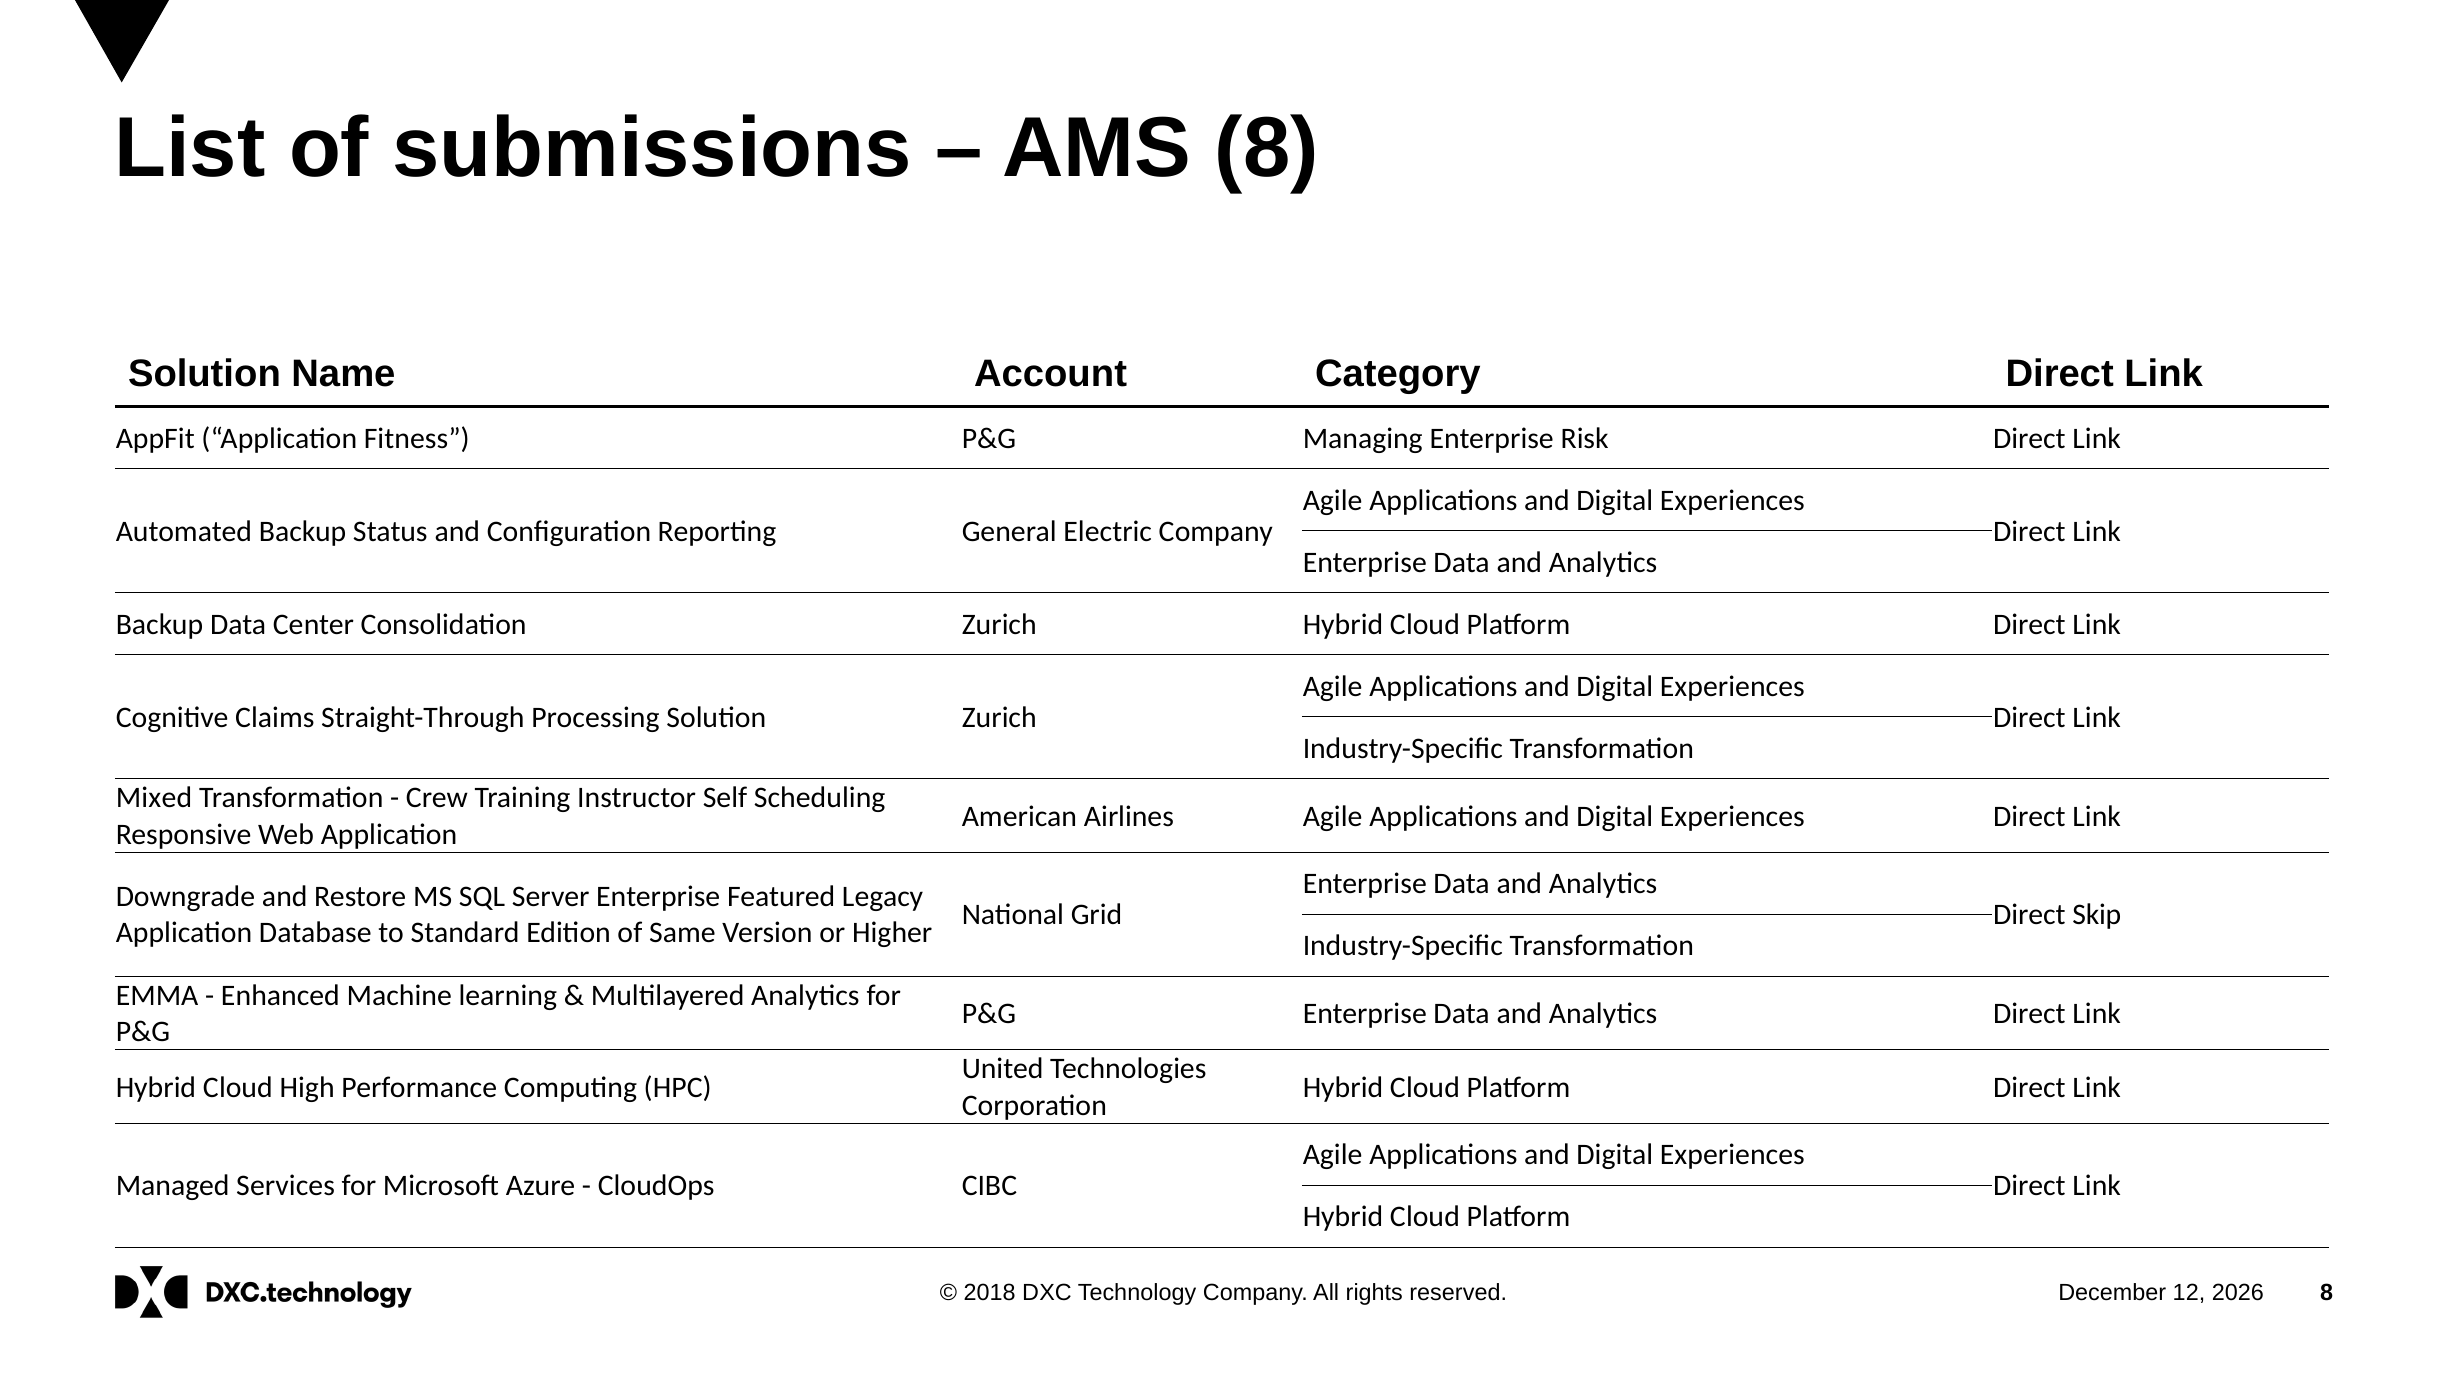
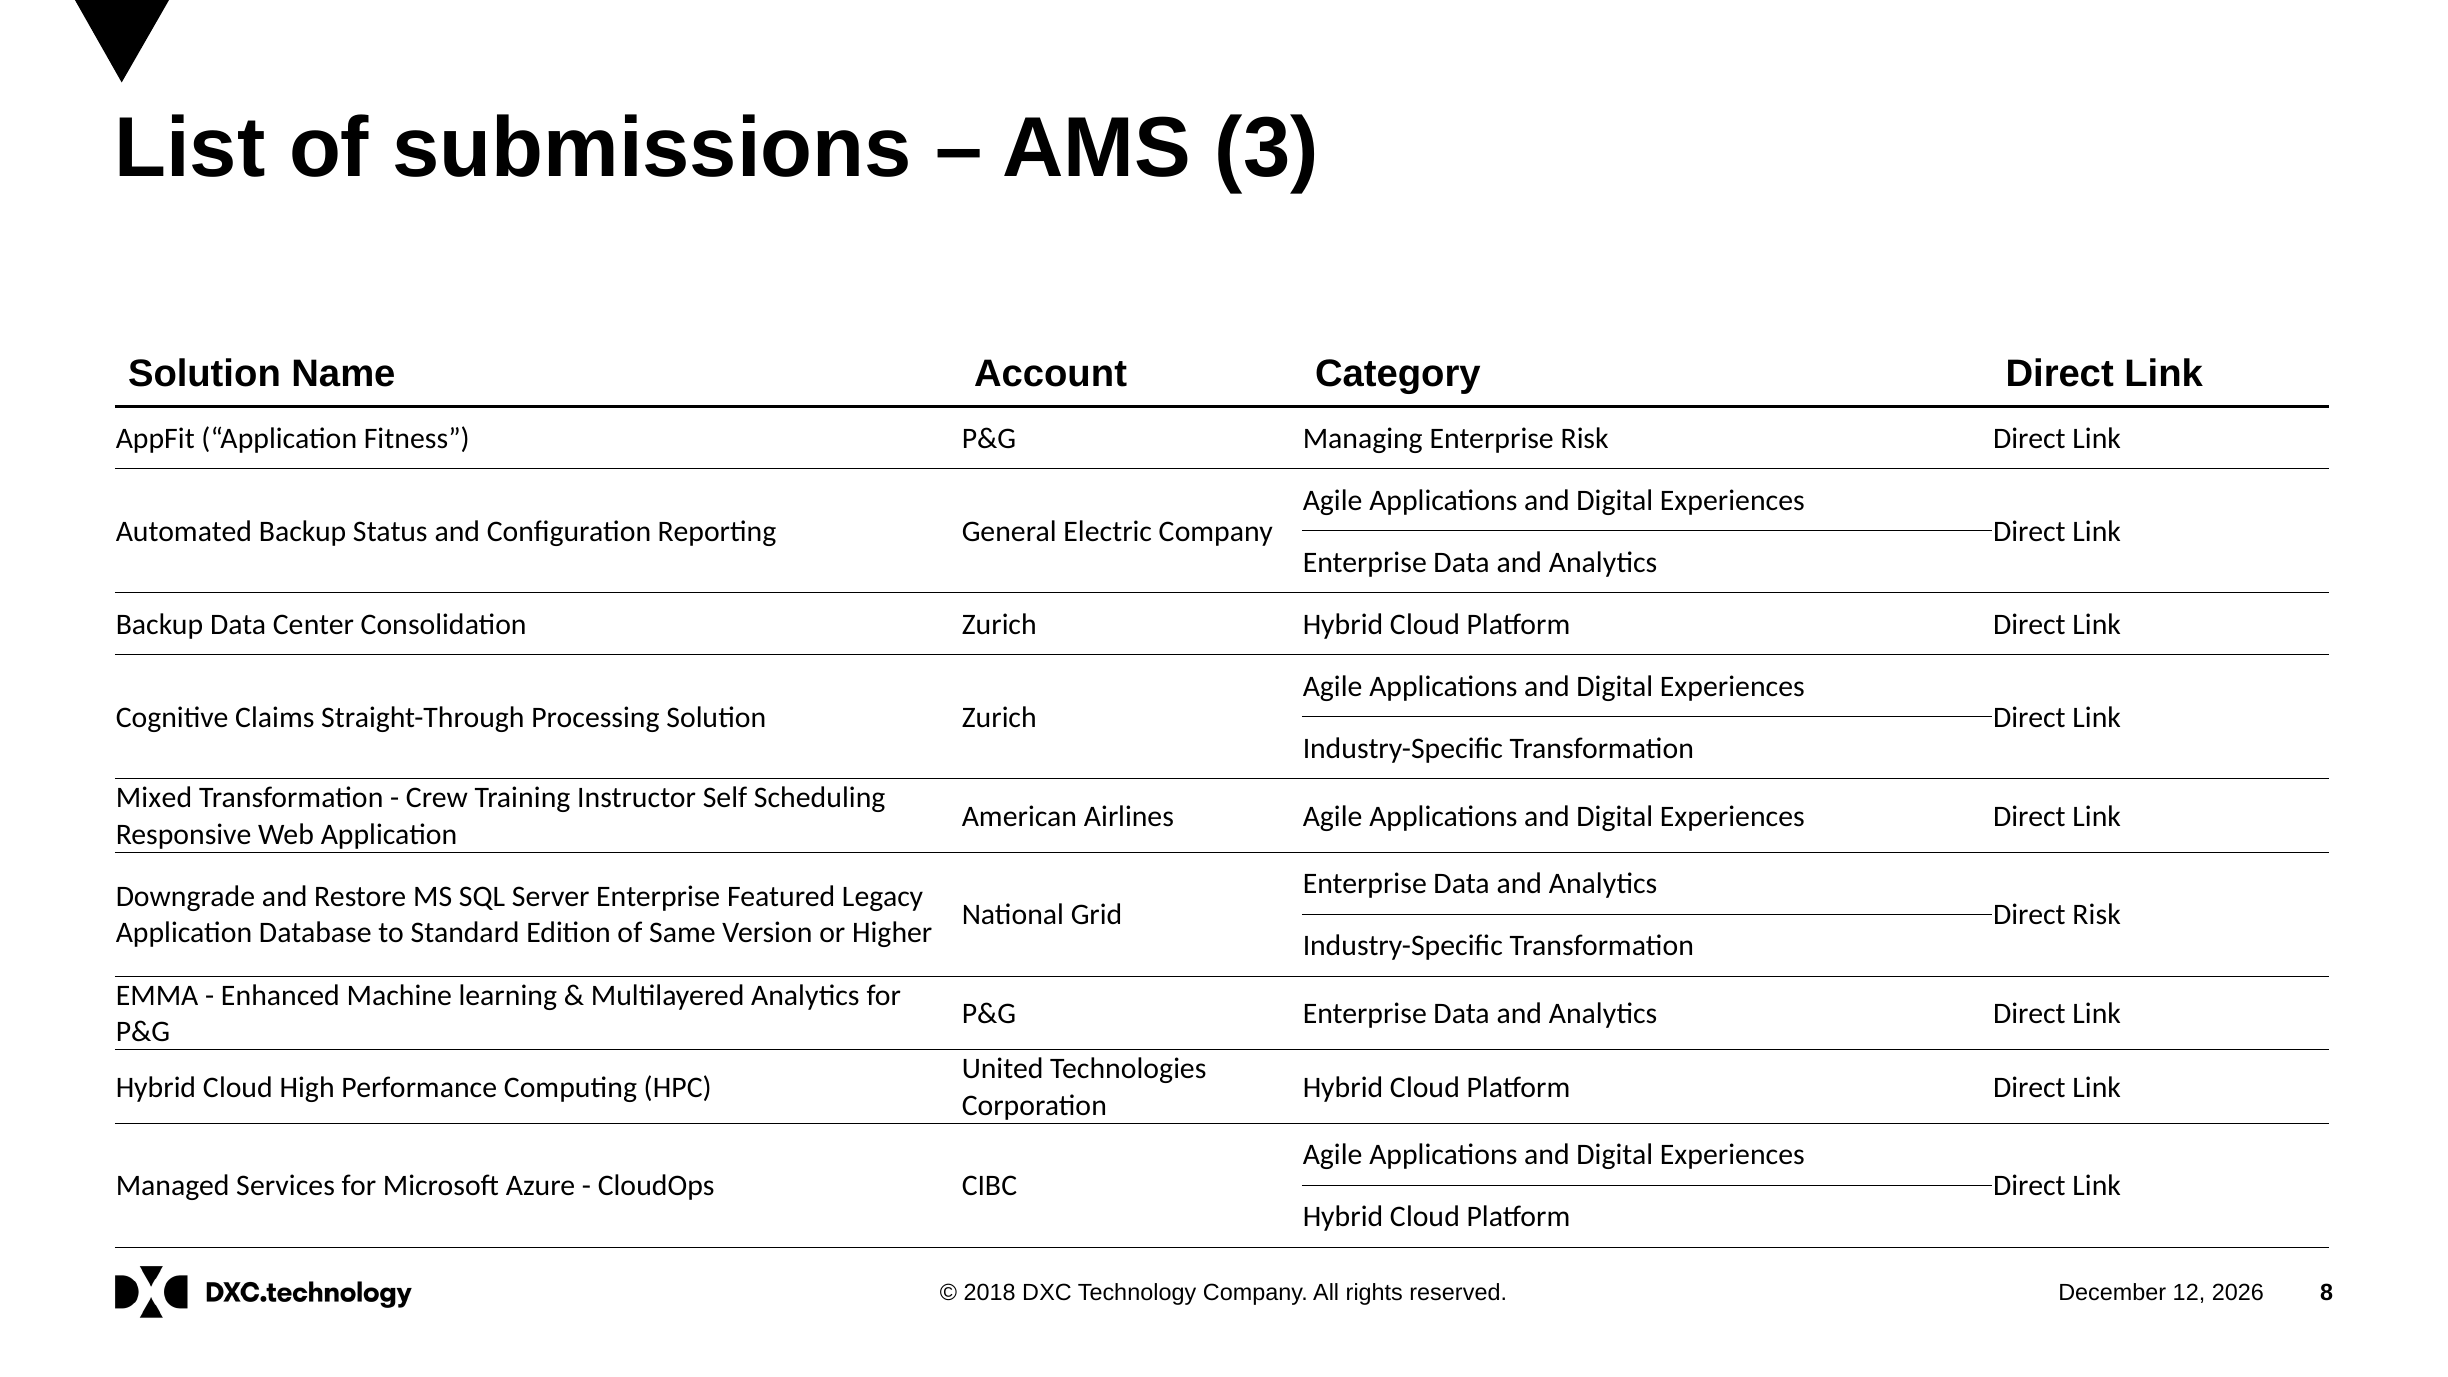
AMS 8: 8 -> 3
Direct Skip: Skip -> Risk
